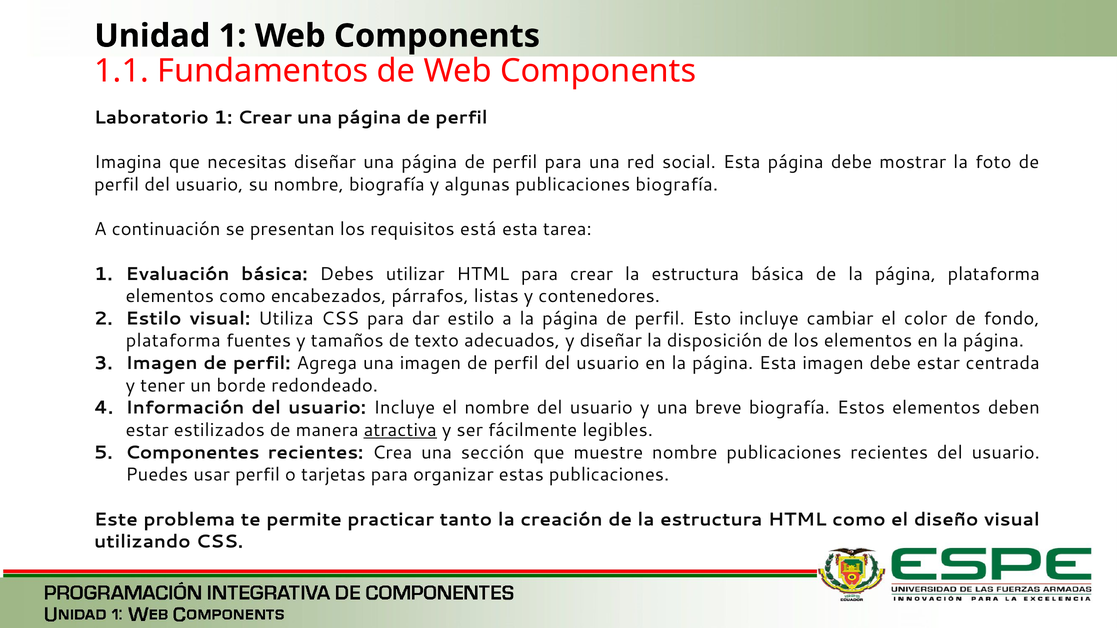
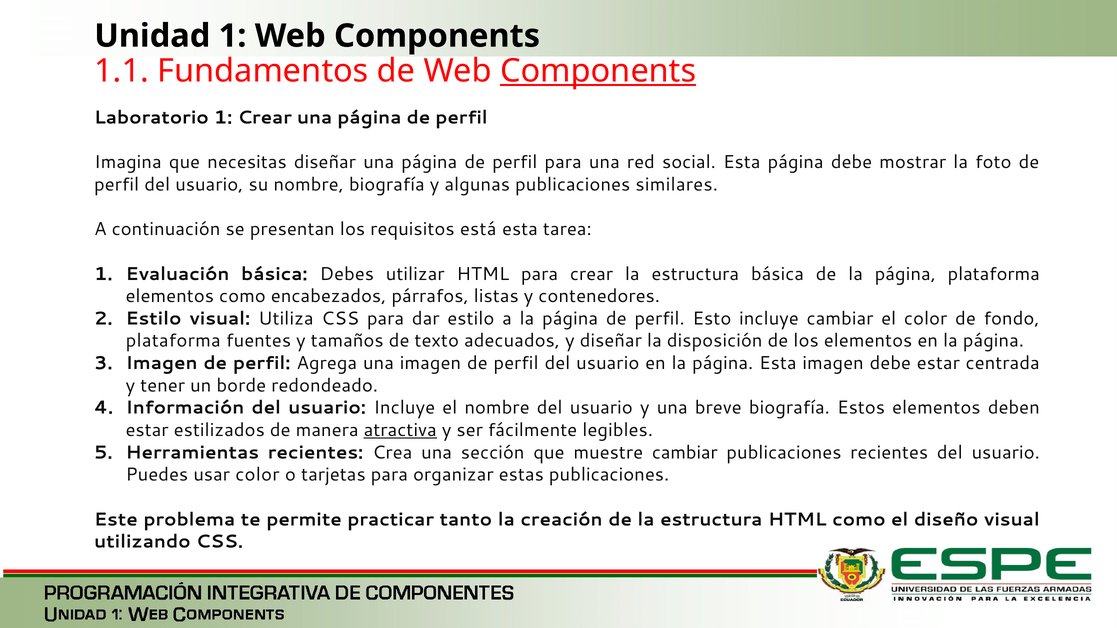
Components at (598, 71) underline: none -> present
publicaciones biografía: biografía -> similares
Componentes: Componentes -> Herramientas
muestre nombre: nombre -> cambiar
usar perfil: perfil -> color
